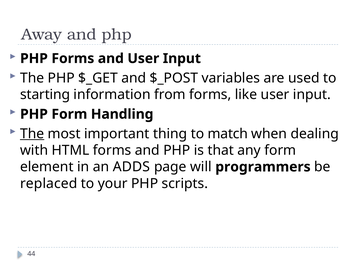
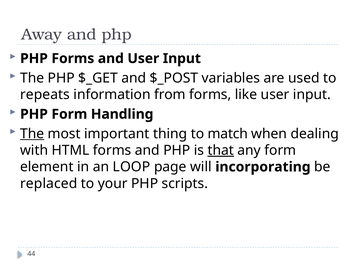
starting: starting -> repeats
that underline: none -> present
ADDS: ADDS -> LOOP
programmers: programmers -> incorporating
